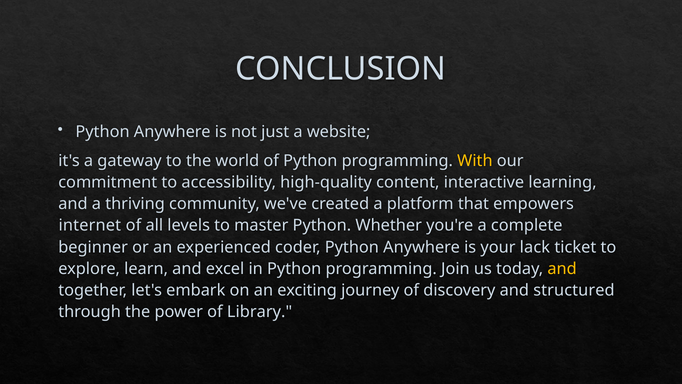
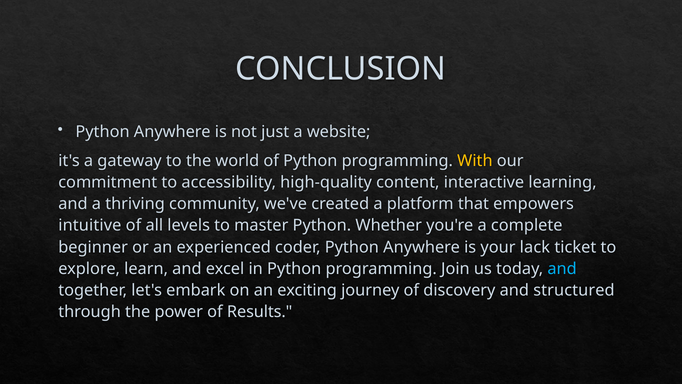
internet: internet -> intuitive
and at (562, 268) colour: yellow -> light blue
Library: Library -> Results
